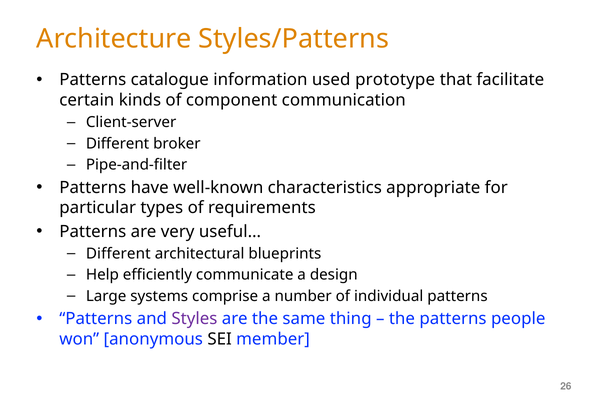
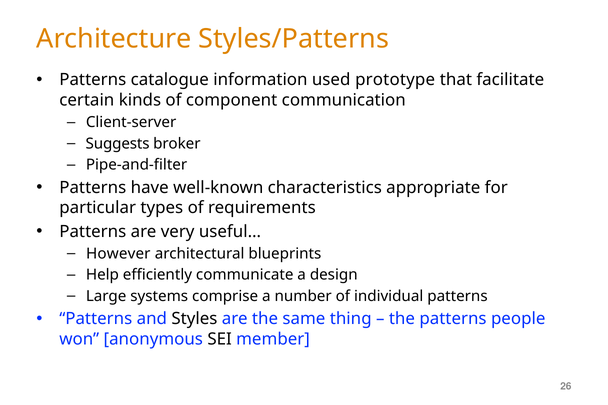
Different at (118, 144): Different -> Suggests
Different at (118, 254): Different -> However
Styles colour: purple -> black
